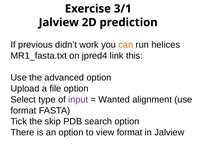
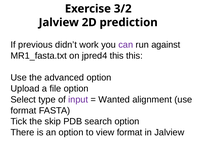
3/1: 3/1 -> 3/2
can colour: orange -> purple
helices: helices -> against
jpred4 link: link -> this
